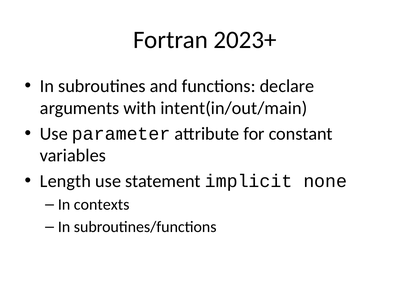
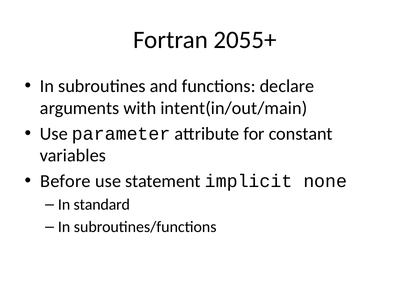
2023+: 2023+ -> 2055+
Length: Length -> Before
contexts: contexts -> standard
